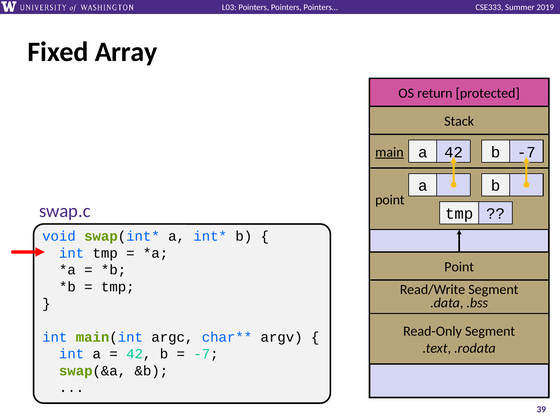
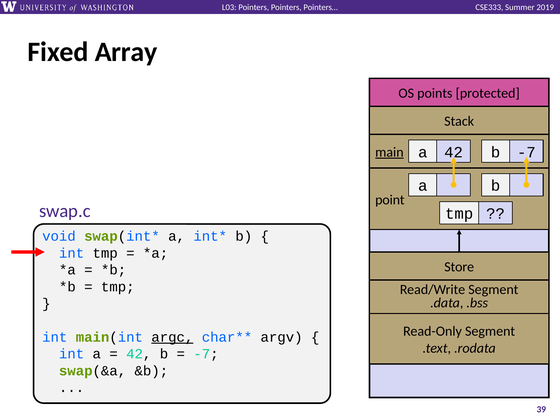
return: return -> points
Point at (459, 267): Point -> Store
argc underline: none -> present
